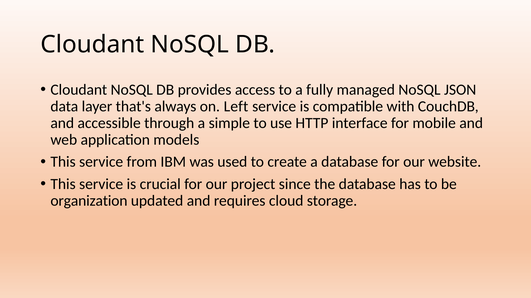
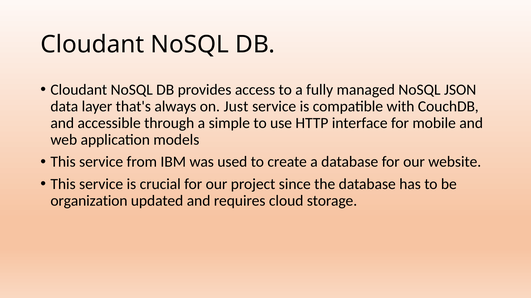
Left: Left -> Just
